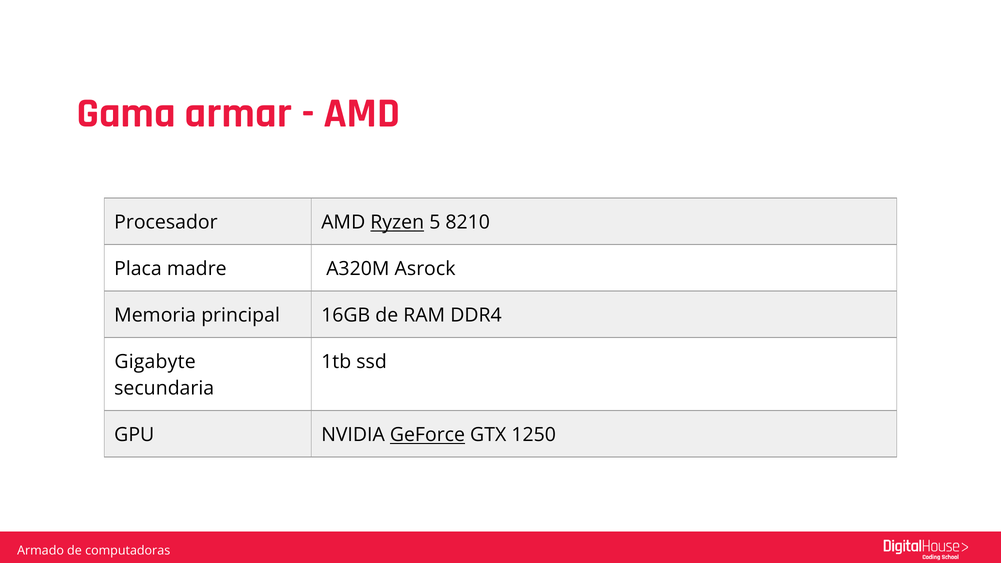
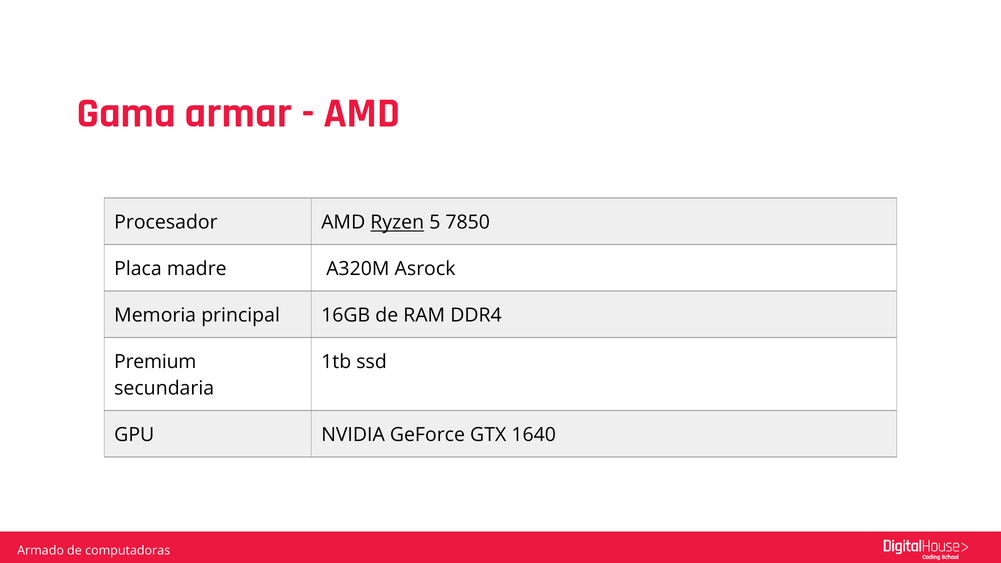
8210: 8210 -> 7850
Gigabyte: Gigabyte -> Premium
GeForce underline: present -> none
1250: 1250 -> 1640
